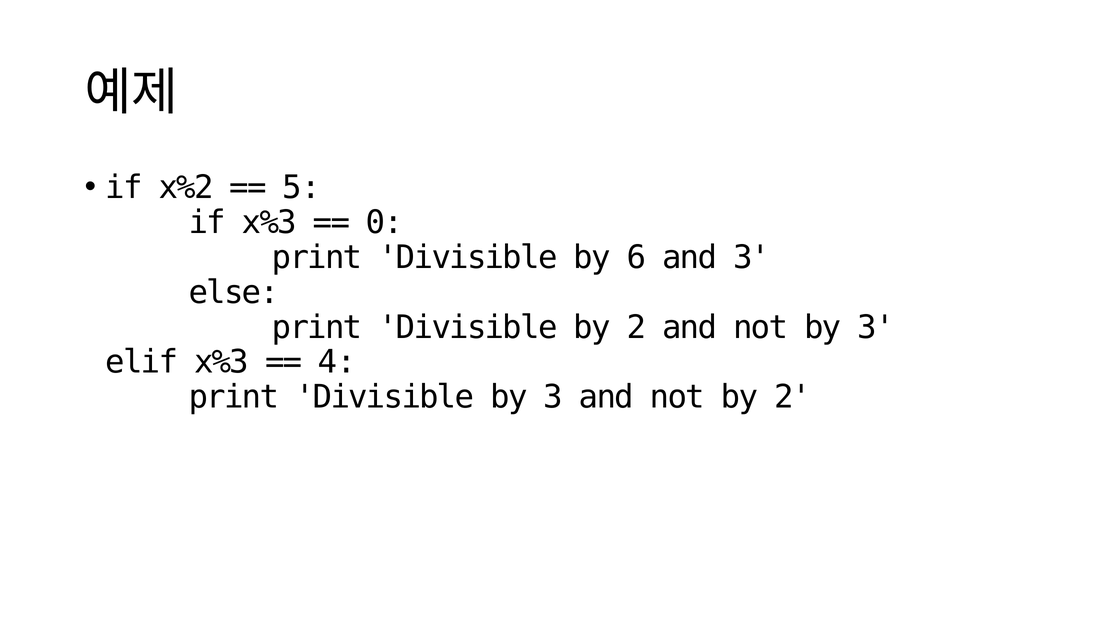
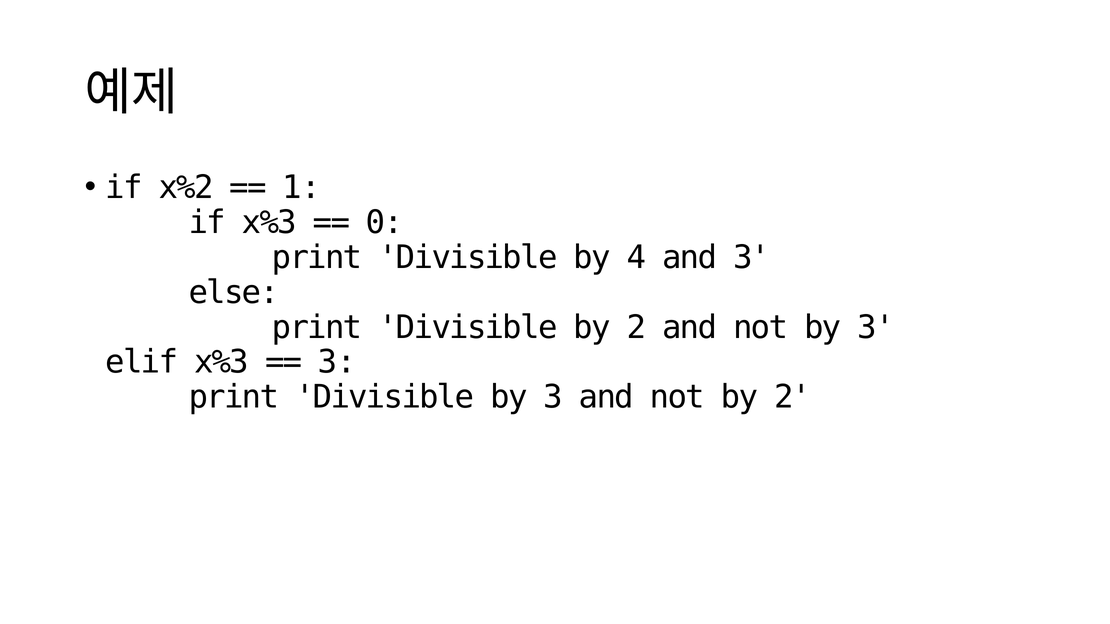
5: 5 -> 1
6: 6 -> 4
4 at (337, 363): 4 -> 3
